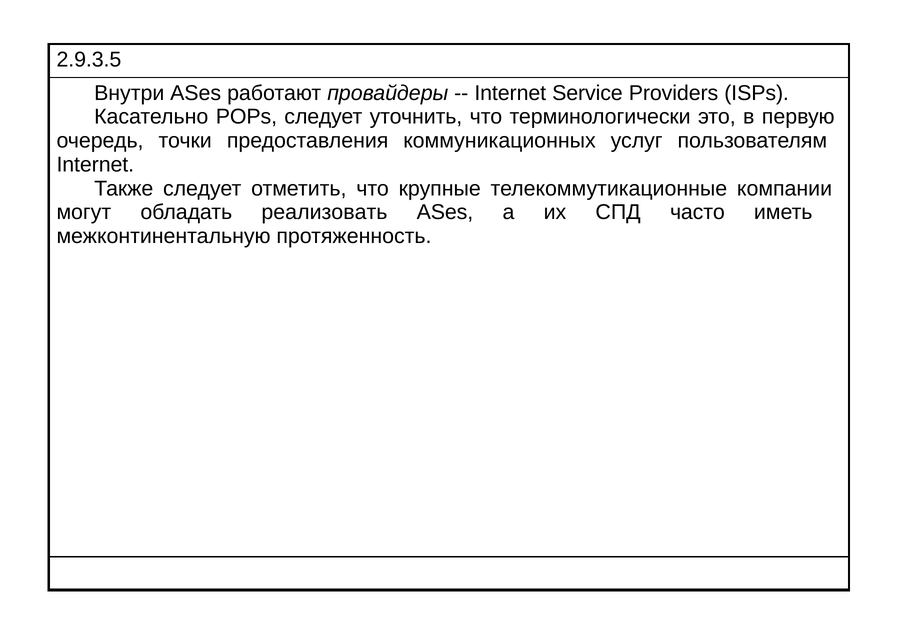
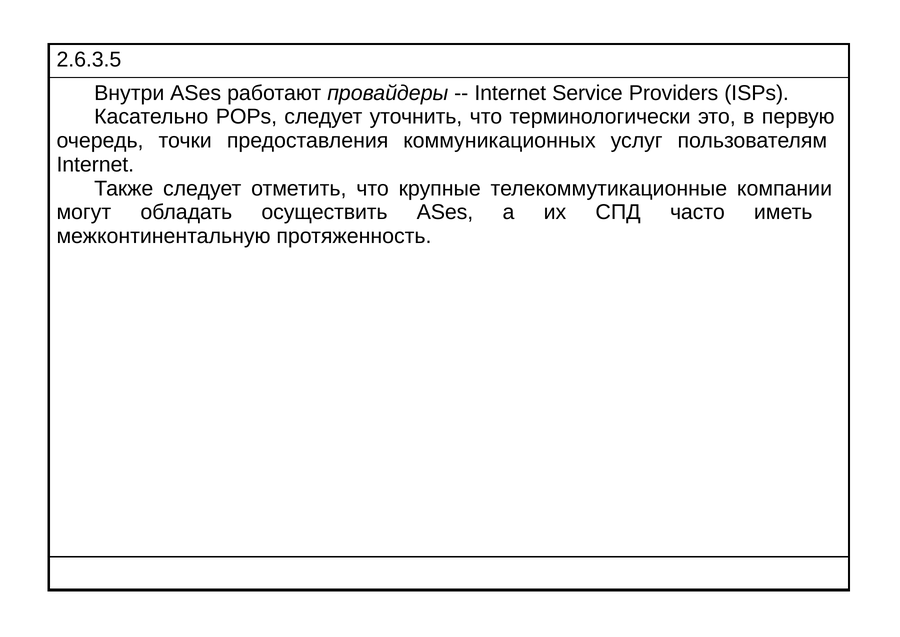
2.9.3.5: 2.9.3.5 -> 2.6.3.5
реализовать: реализовать -> осуществить
